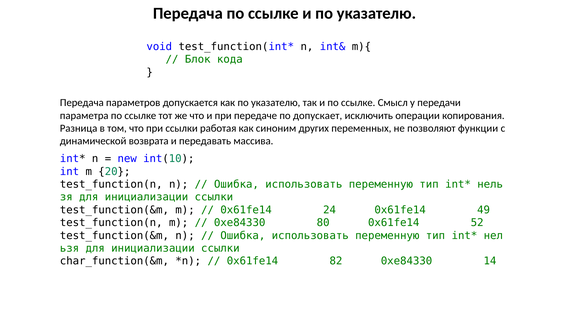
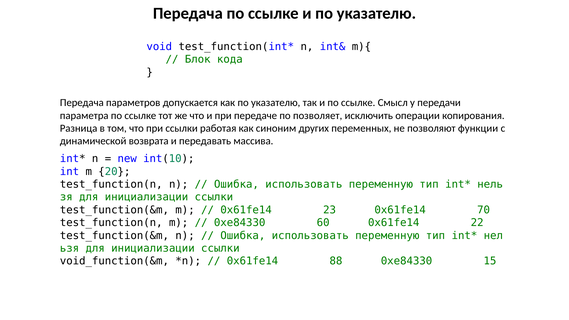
допускает: допускает -> позволяет
24: 24 -> 23
49: 49 -> 70
80: 80 -> 60
52: 52 -> 22
char_function(&m: char_function(&m -> void_function(&m
82: 82 -> 88
14: 14 -> 15
